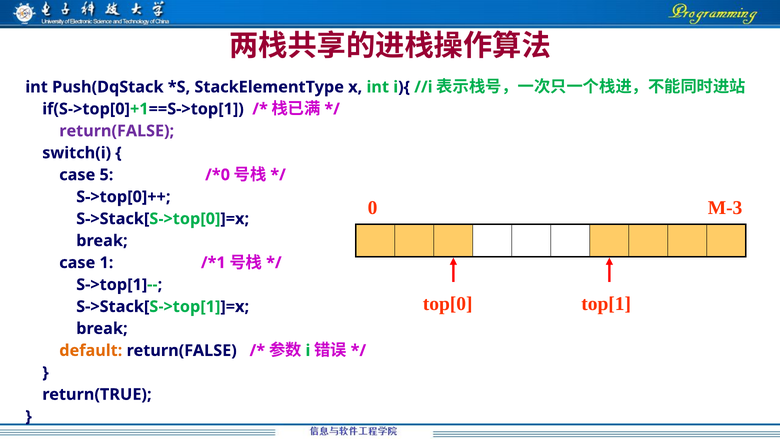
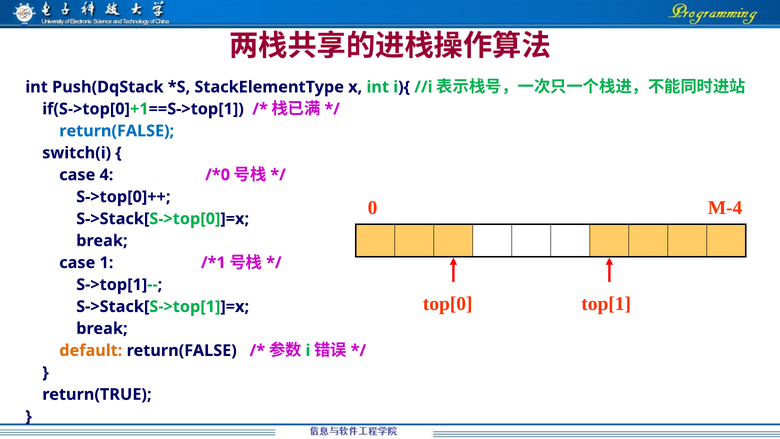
return(FALSE at (117, 131) colour: purple -> blue
5: 5 -> 4
M-3: M-3 -> M-4
